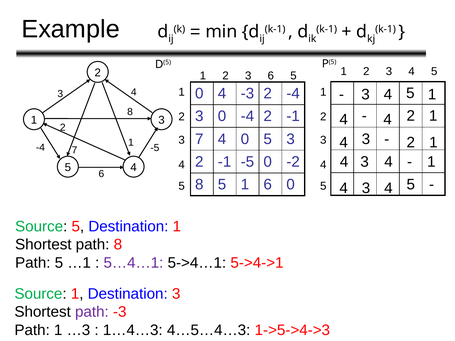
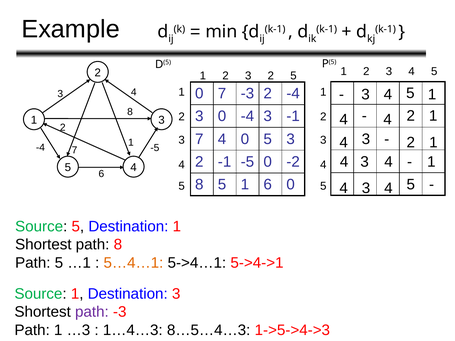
2 3 6: 6 -> 2
0 4: 4 -> 7
0 -4 2: 2 -> 3
5…4…1 colour: purple -> orange
4…5…4…3: 4…5…4…3 -> 8…5…4…3
